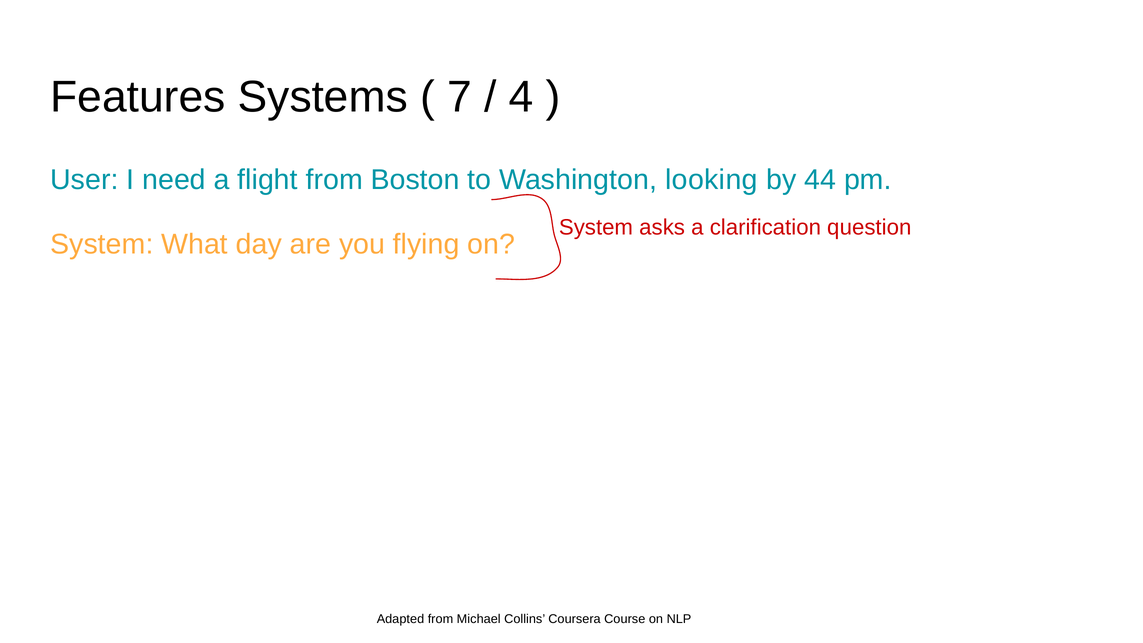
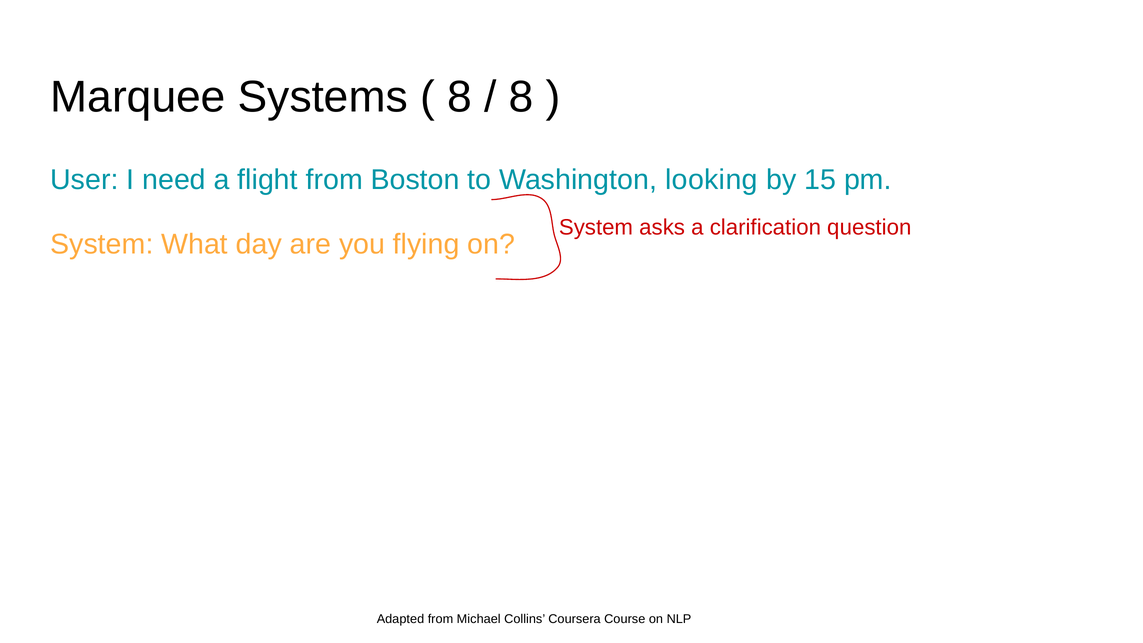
Features: Features -> Marquee
7 at (459, 97): 7 -> 8
4 at (521, 97): 4 -> 8
44: 44 -> 15
